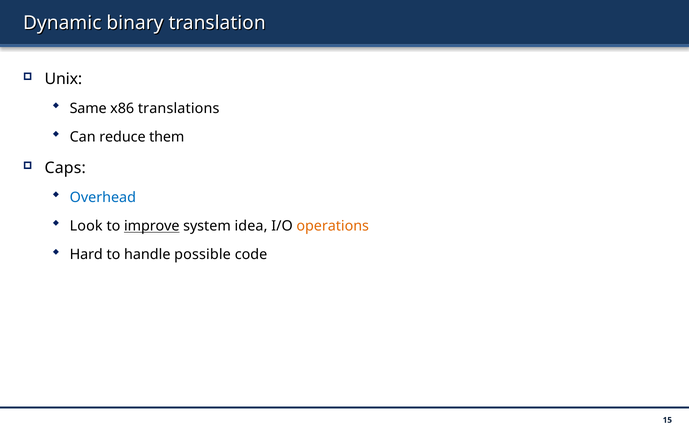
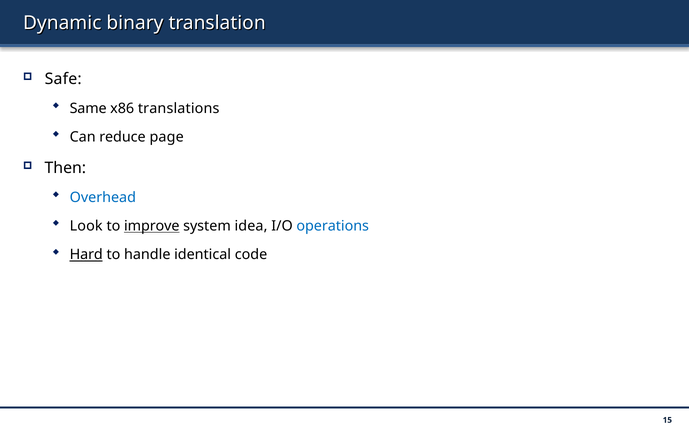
Unix: Unix -> Safe
them: them -> page
Caps: Caps -> Then
operations colour: orange -> blue
Hard underline: none -> present
possible: possible -> identical
